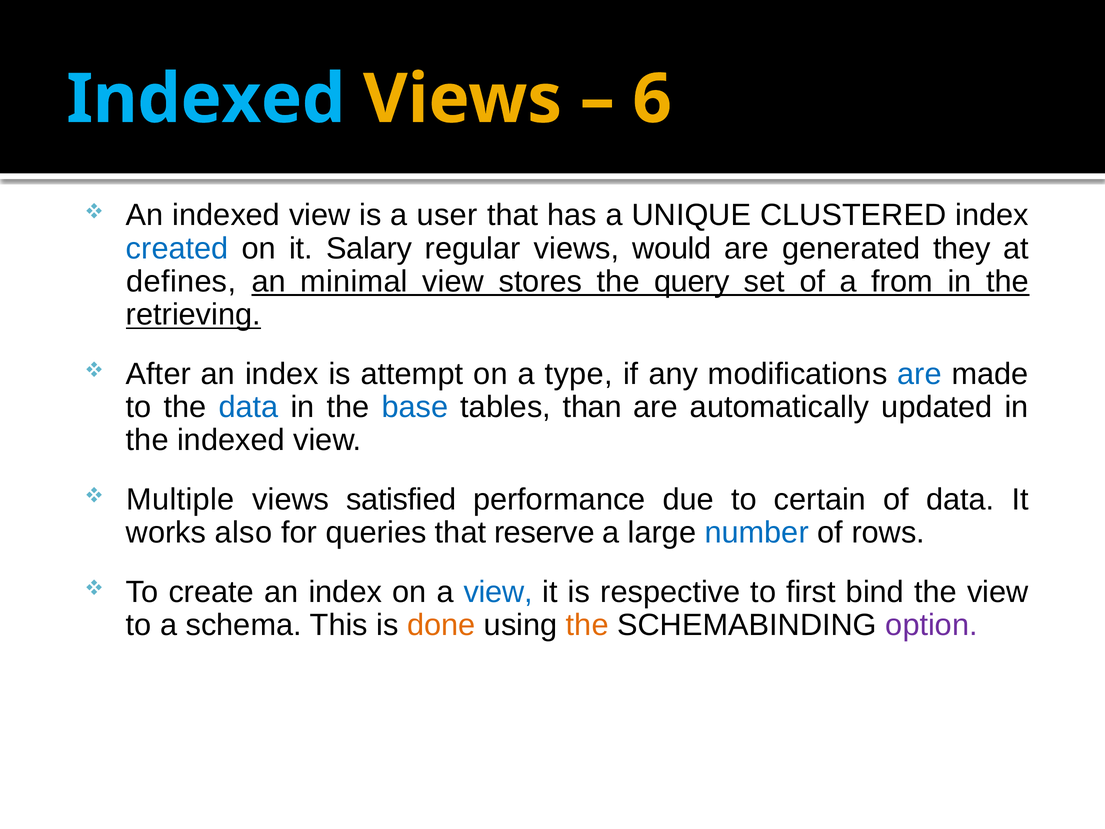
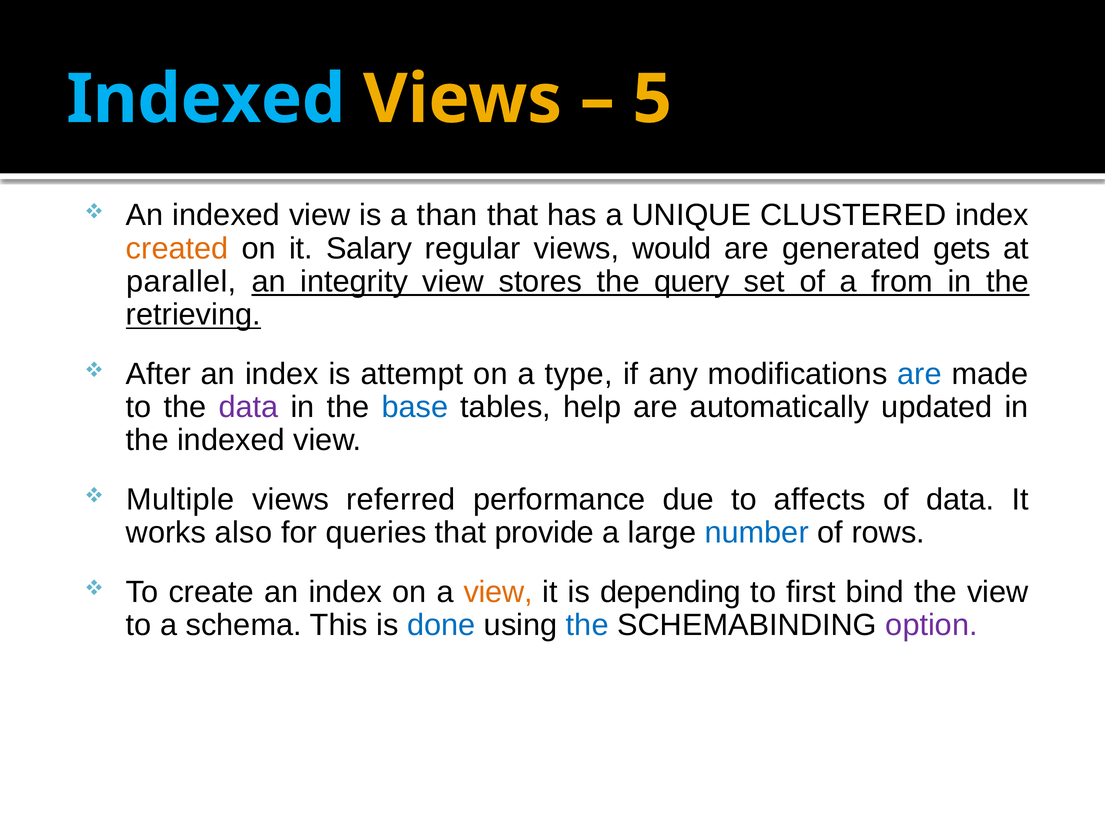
6: 6 -> 5
user: user -> than
created colour: blue -> orange
they: they -> gets
defines: defines -> parallel
minimal: minimal -> integrity
data at (249, 407) colour: blue -> purple
than: than -> help
satisfied: satisfied -> referred
certain: certain -> affects
reserve: reserve -> provide
view at (498, 592) colour: blue -> orange
respective: respective -> depending
done colour: orange -> blue
the at (587, 625) colour: orange -> blue
